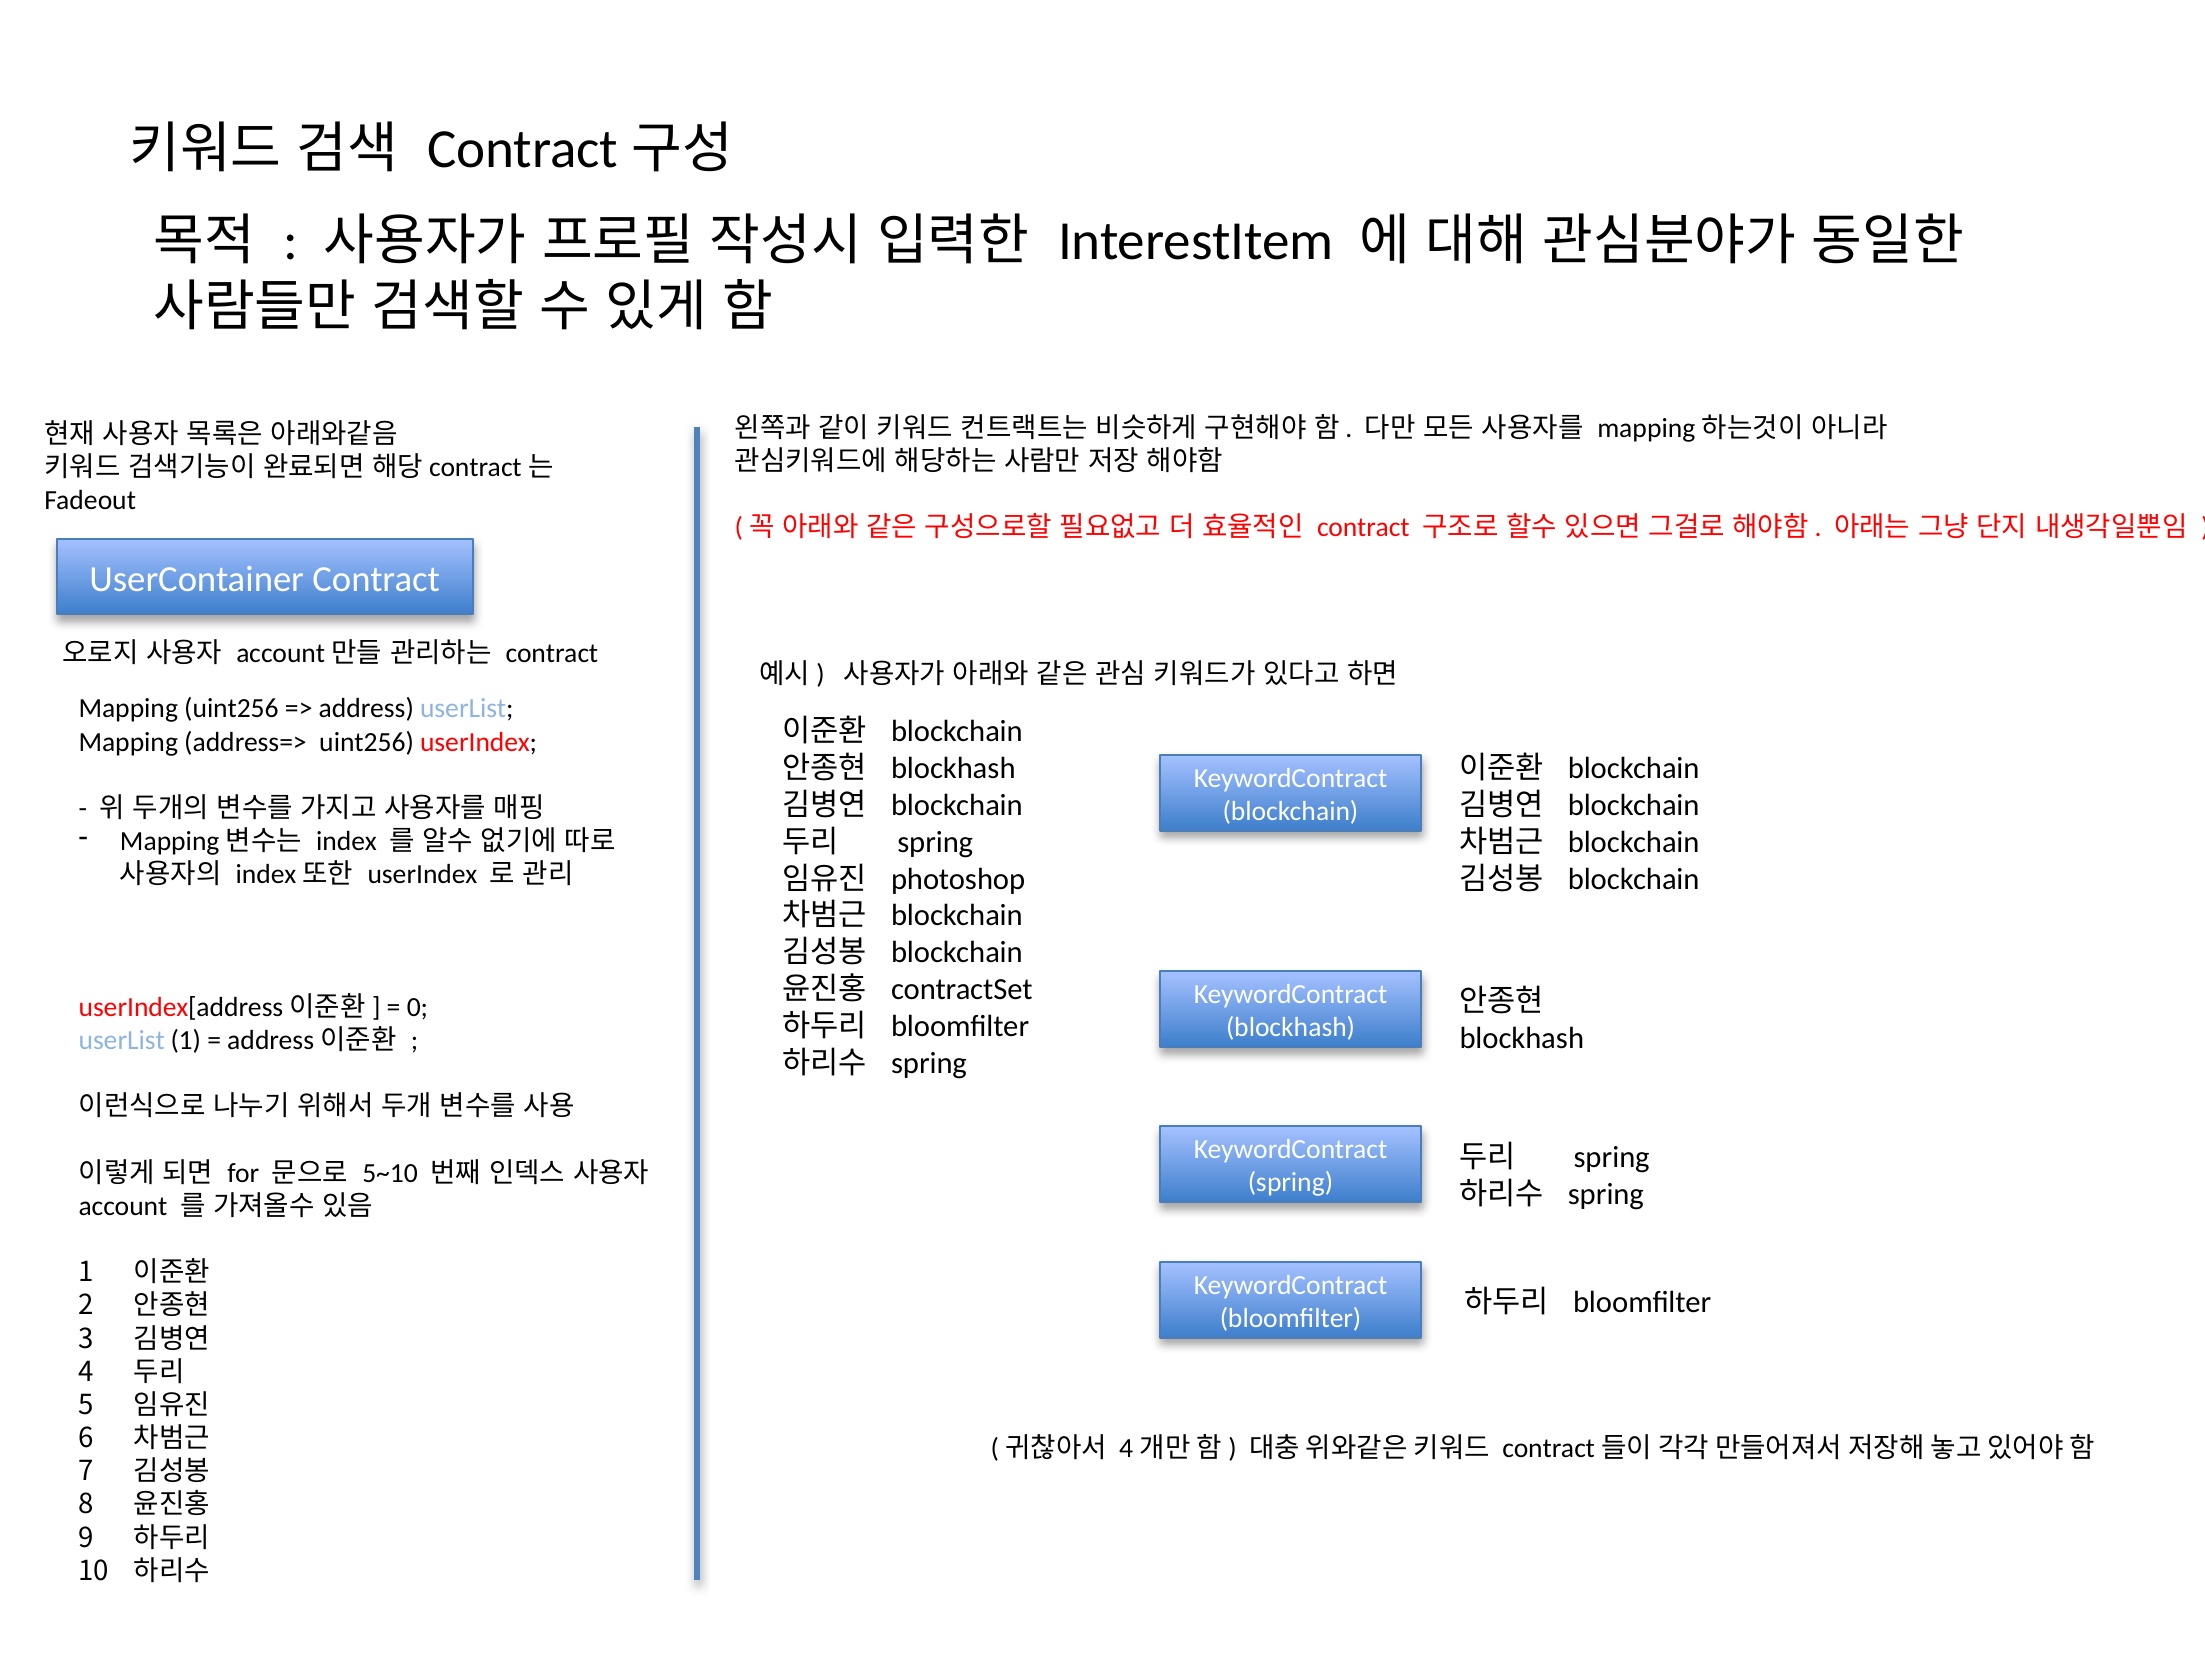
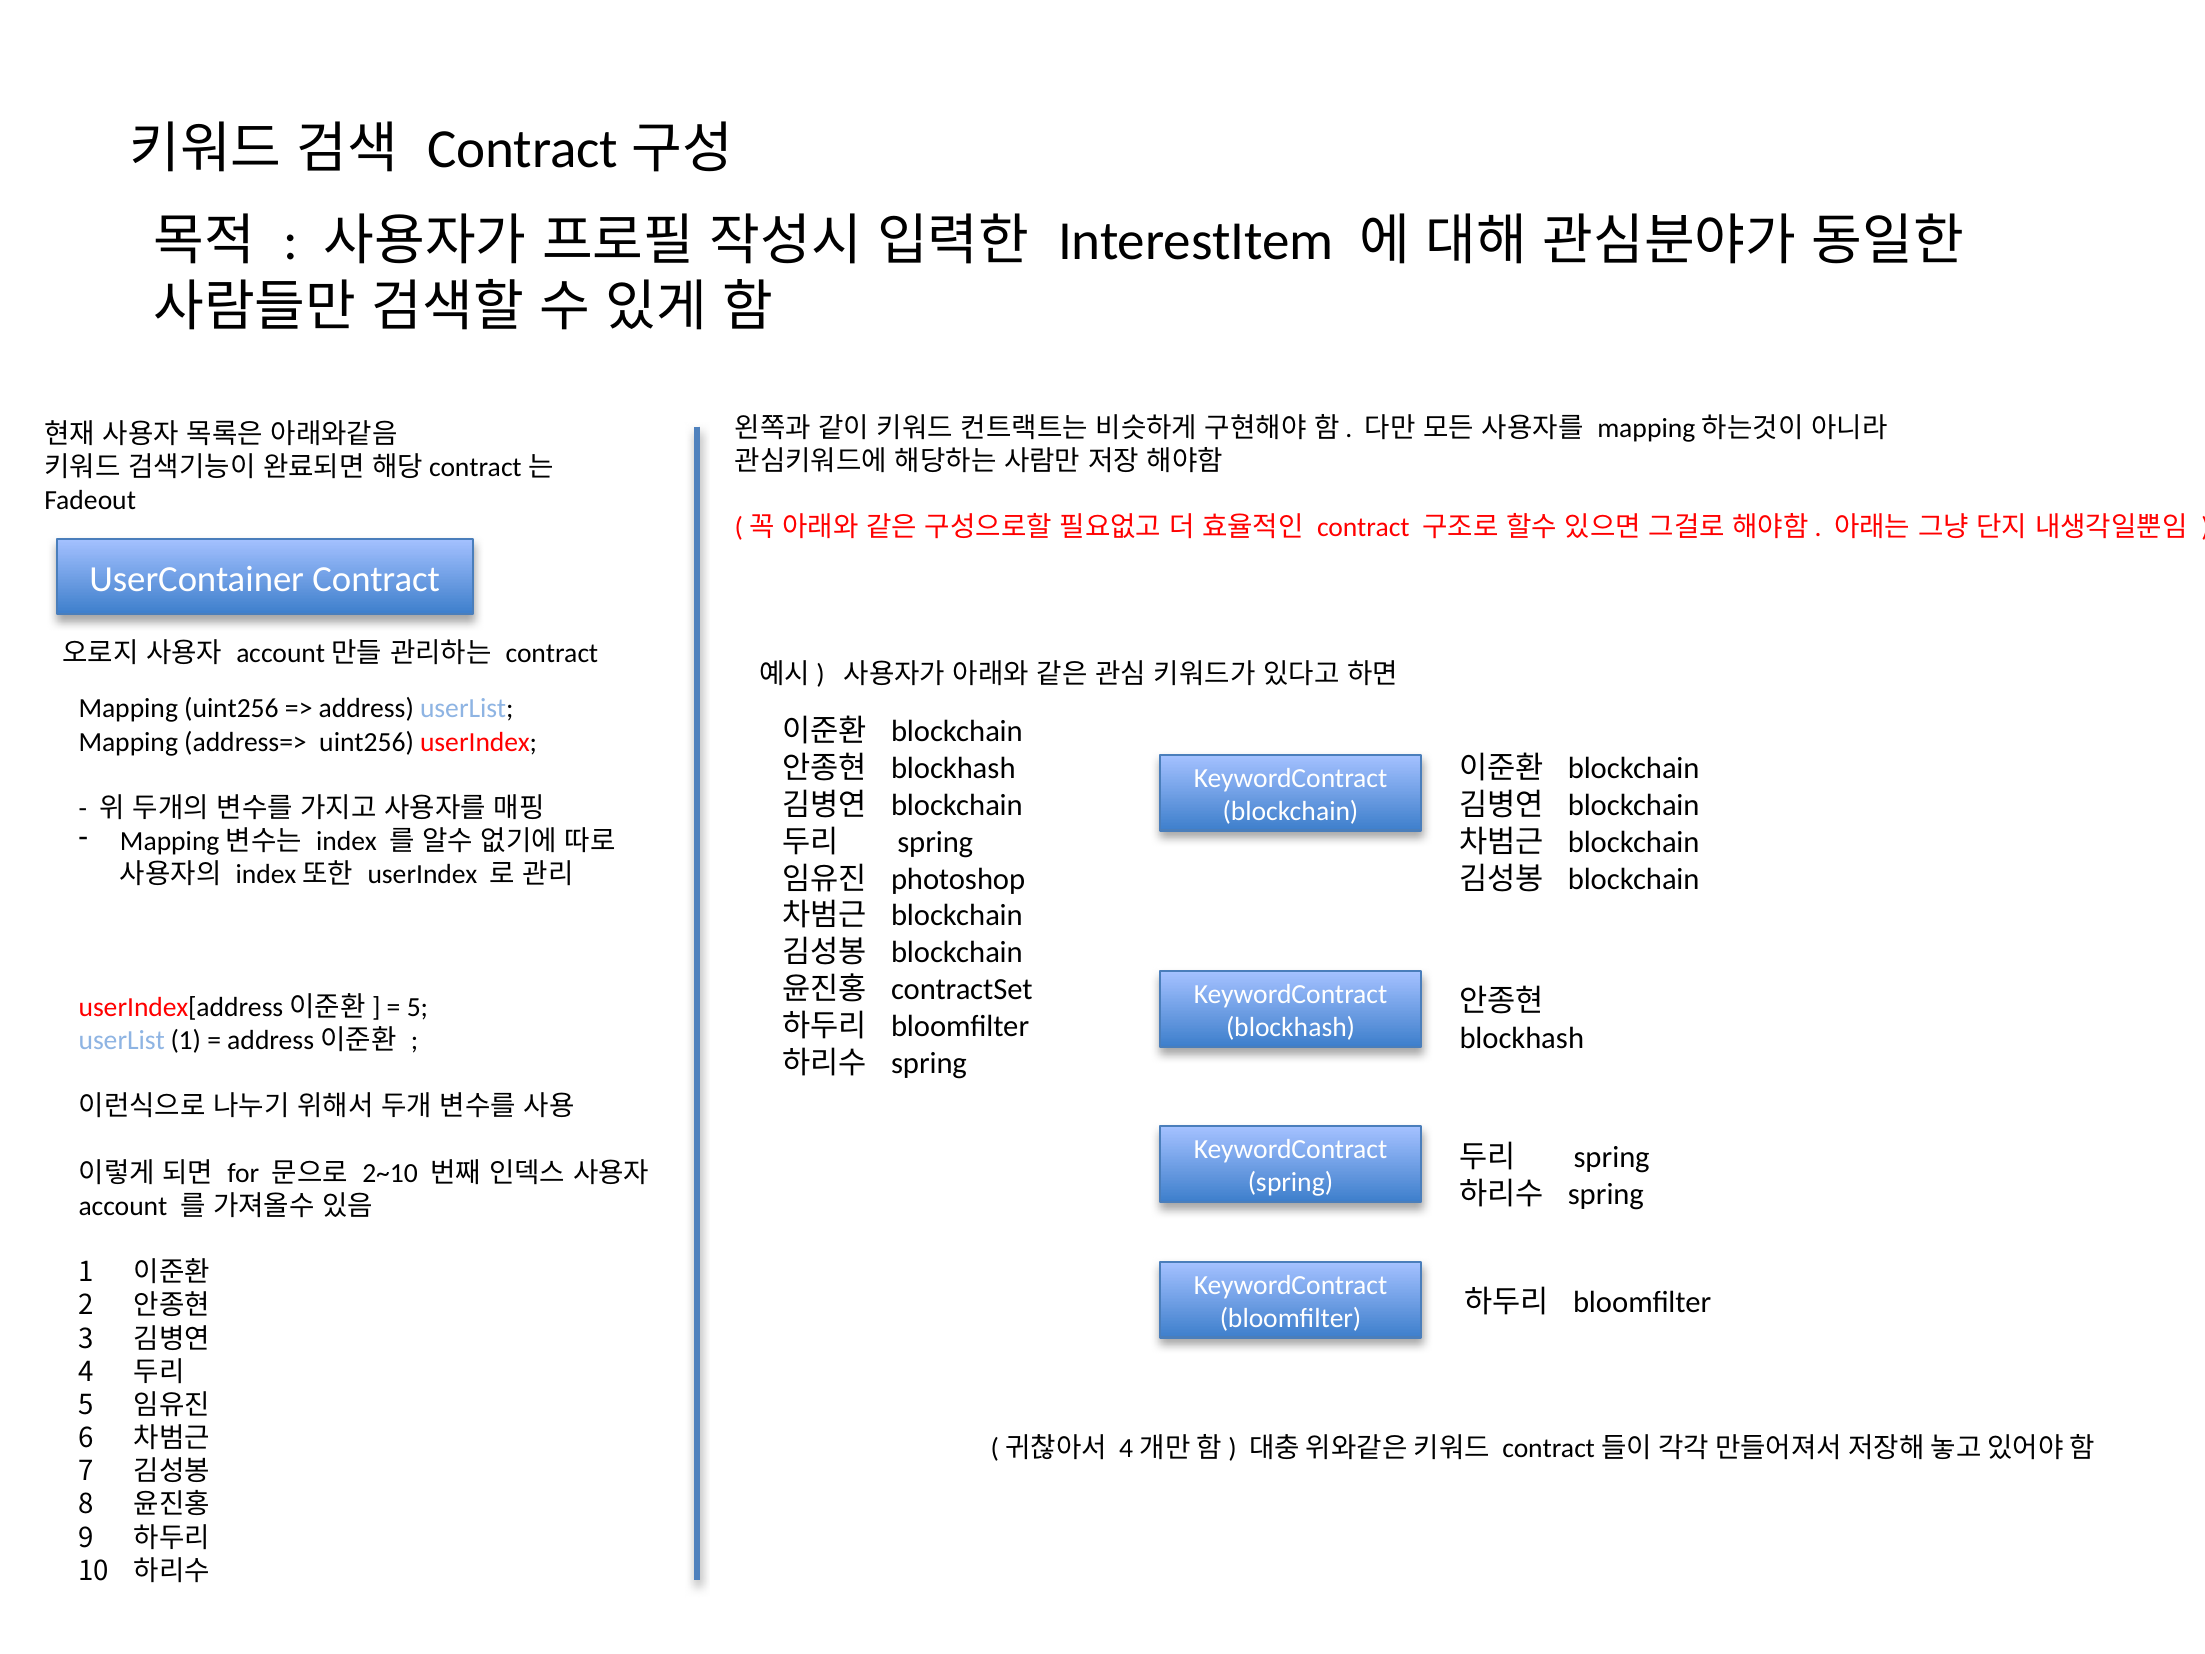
0 at (417, 1007): 0 -> 5
5~10: 5~10 -> 2~10
